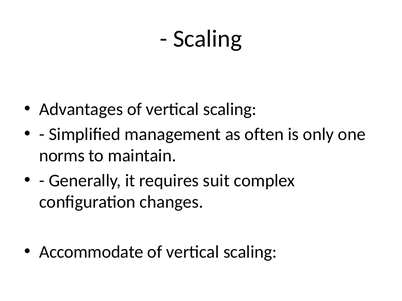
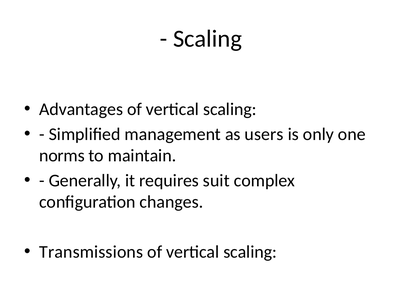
often: often -> users
Accommodate: Accommodate -> Transmissions
